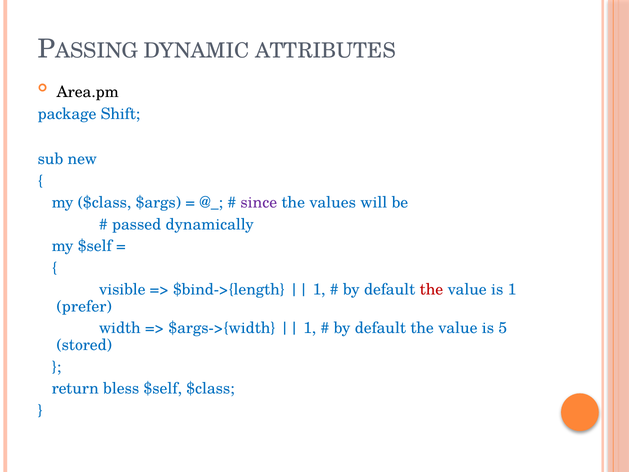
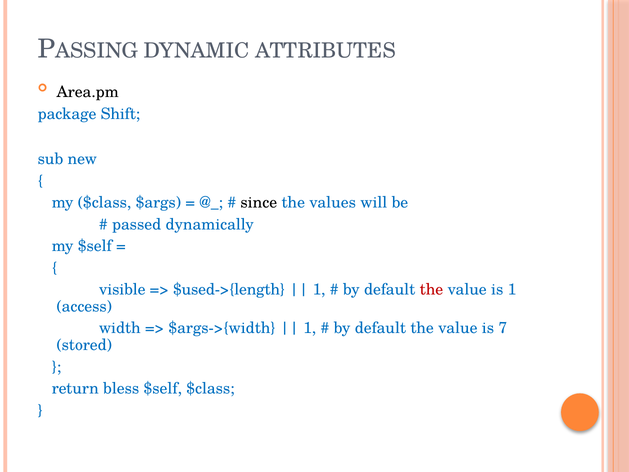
since colour: purple -> black
$bind->{length: $bind->{length -> $used->{length
prefer: prefer -> access
5: 5 -> 7
